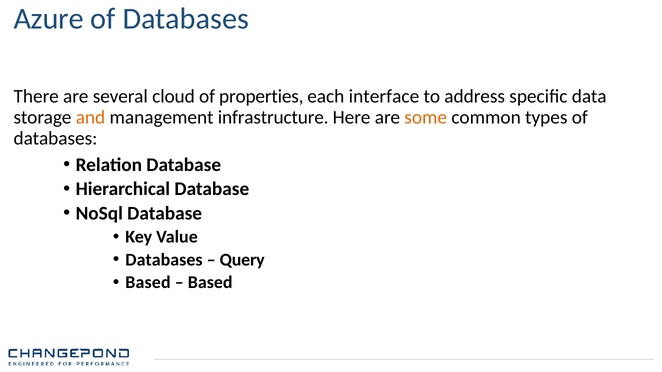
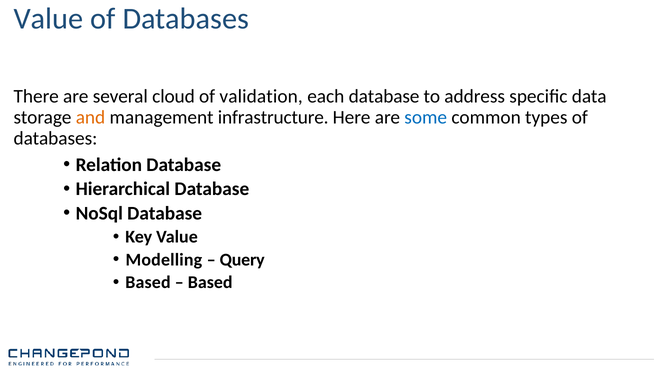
Azure at (49, 19): Azure -> Value
properties: properties -> validation
each interface: interface -> database
some colour: orange -> blue
Databases at (164, 260): Databases -> Modelling
